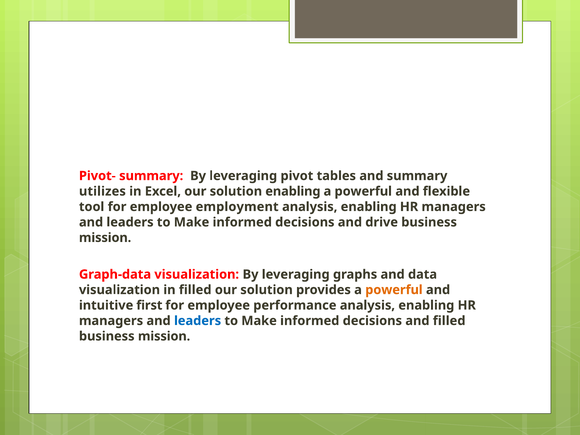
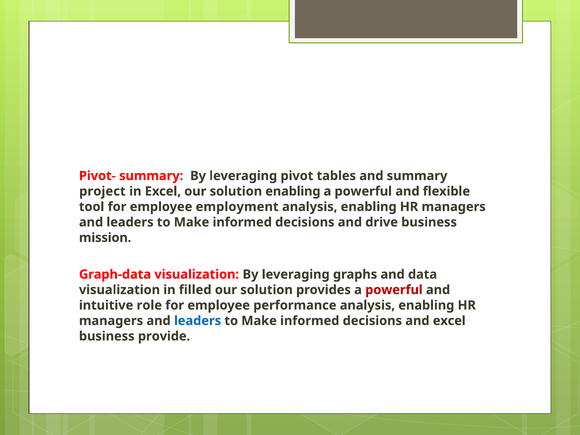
utilizes: utilizes -> project
powerful at (394, 290) colour: orange -> red
first: first -> role
and filled: filled -> excel
mission at (164, 336): mission -> provide
